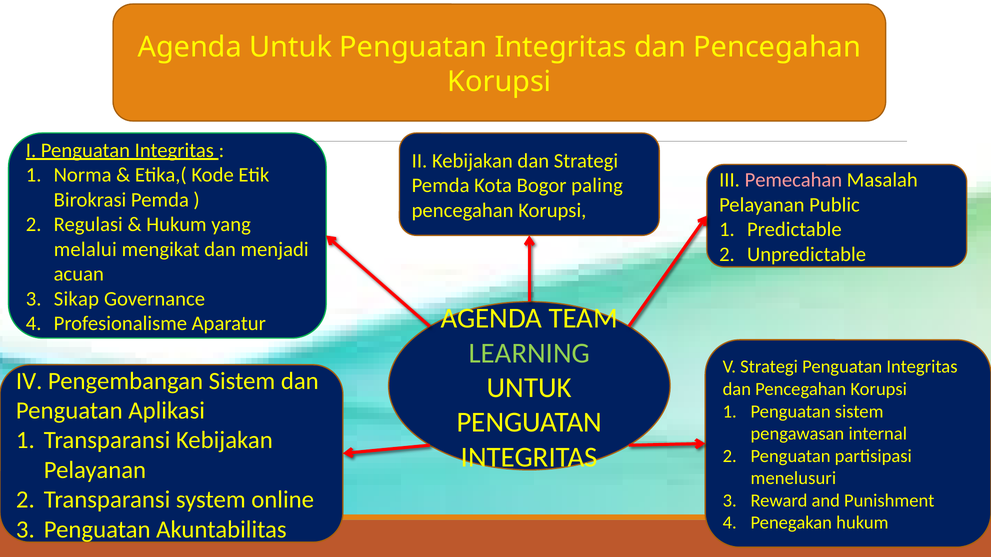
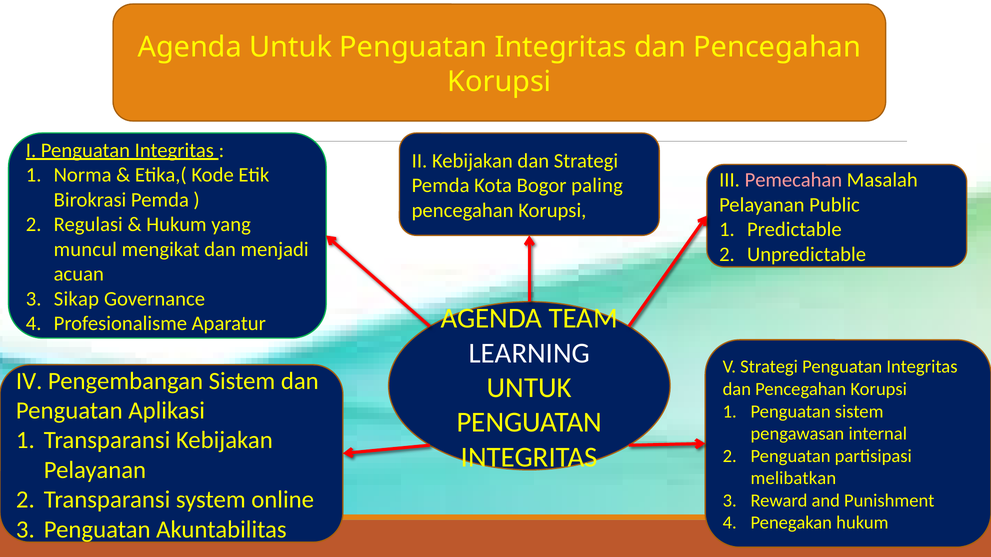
melalui: melalui -> muncul
LEARNING colour: light green -> white
menelusuri: menelusuri -> melibatkan
